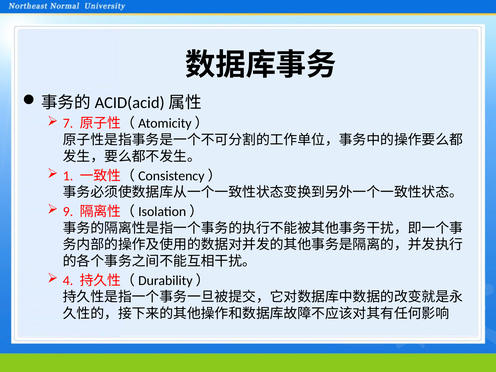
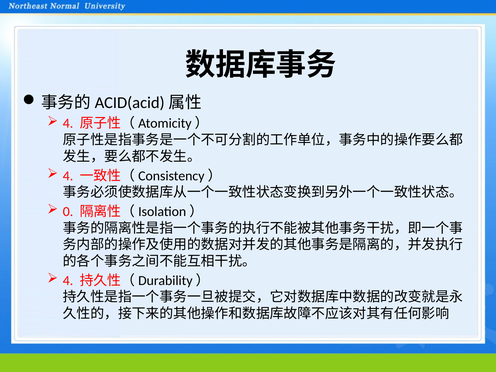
7 at (68, 123): 7 -> 4
1 at (68, 176): 1 -> 4
9: 9 -> 0
